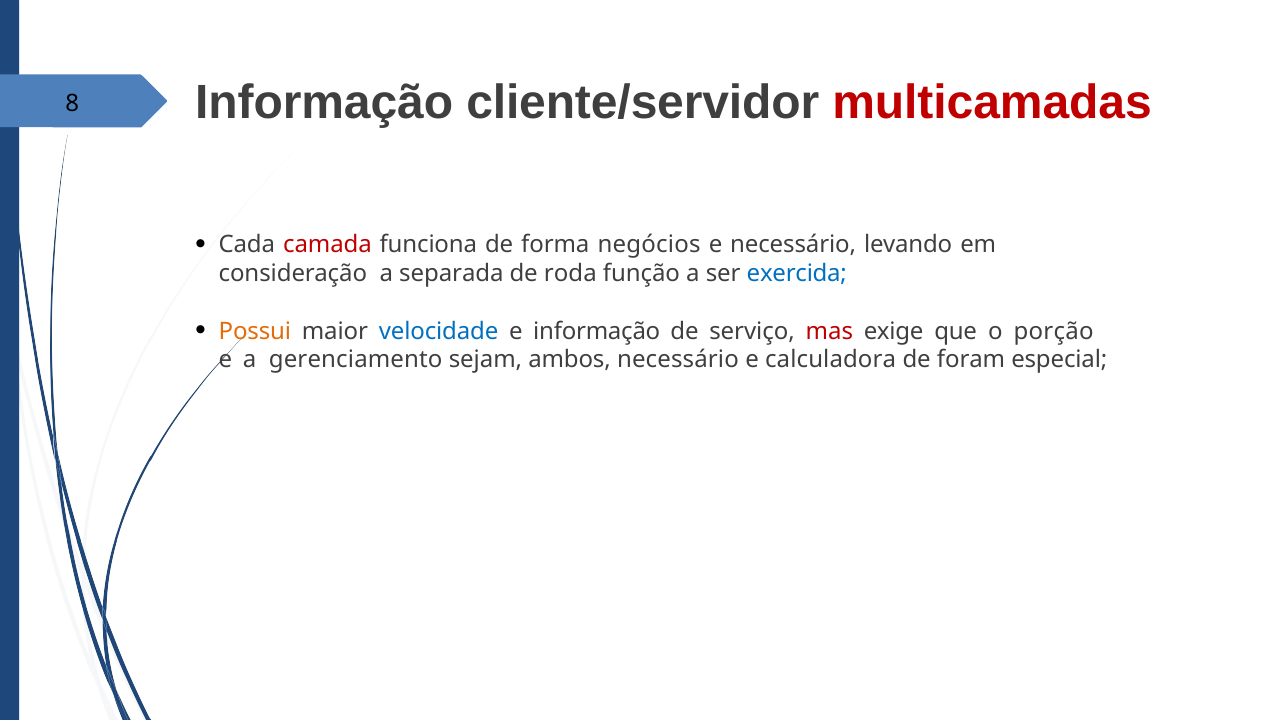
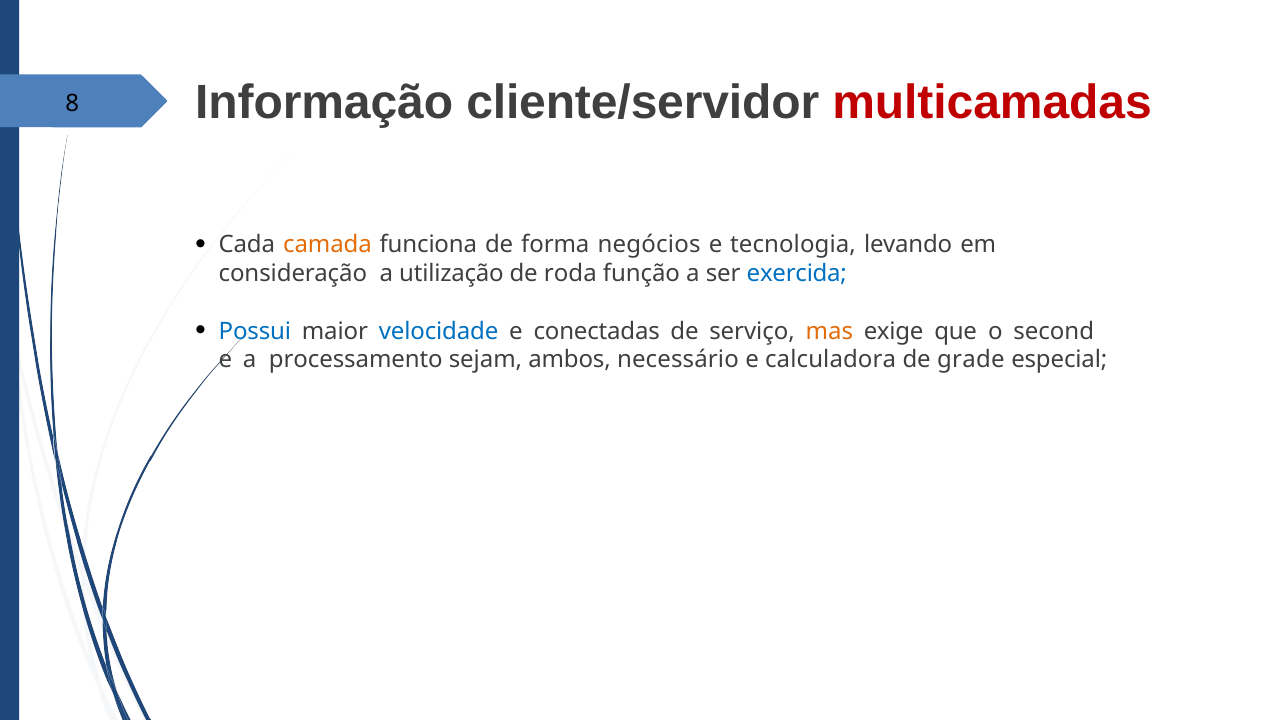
camada colour: red -> orange
e necessário: necessário -> tecnologia
separada: separada -> utilização
Possui colour: orange -> blue
e informação: informação -> conectadas
mas colour: red -> orange
porção: porção -> second
gerenciamento: gerenciamento -> processamento
foram: foram -> grade
